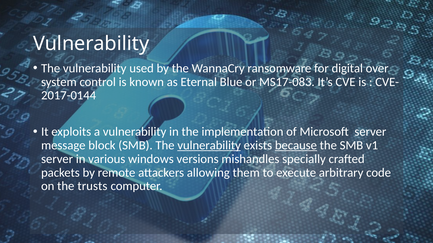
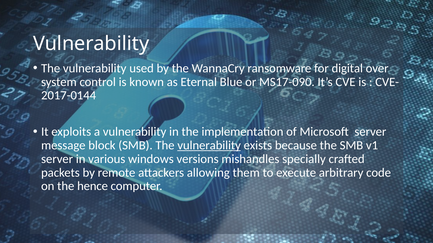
MS17-083: MS17-083 -> MS17-090
because underline: present -> none
trusts: trusts -> hence
